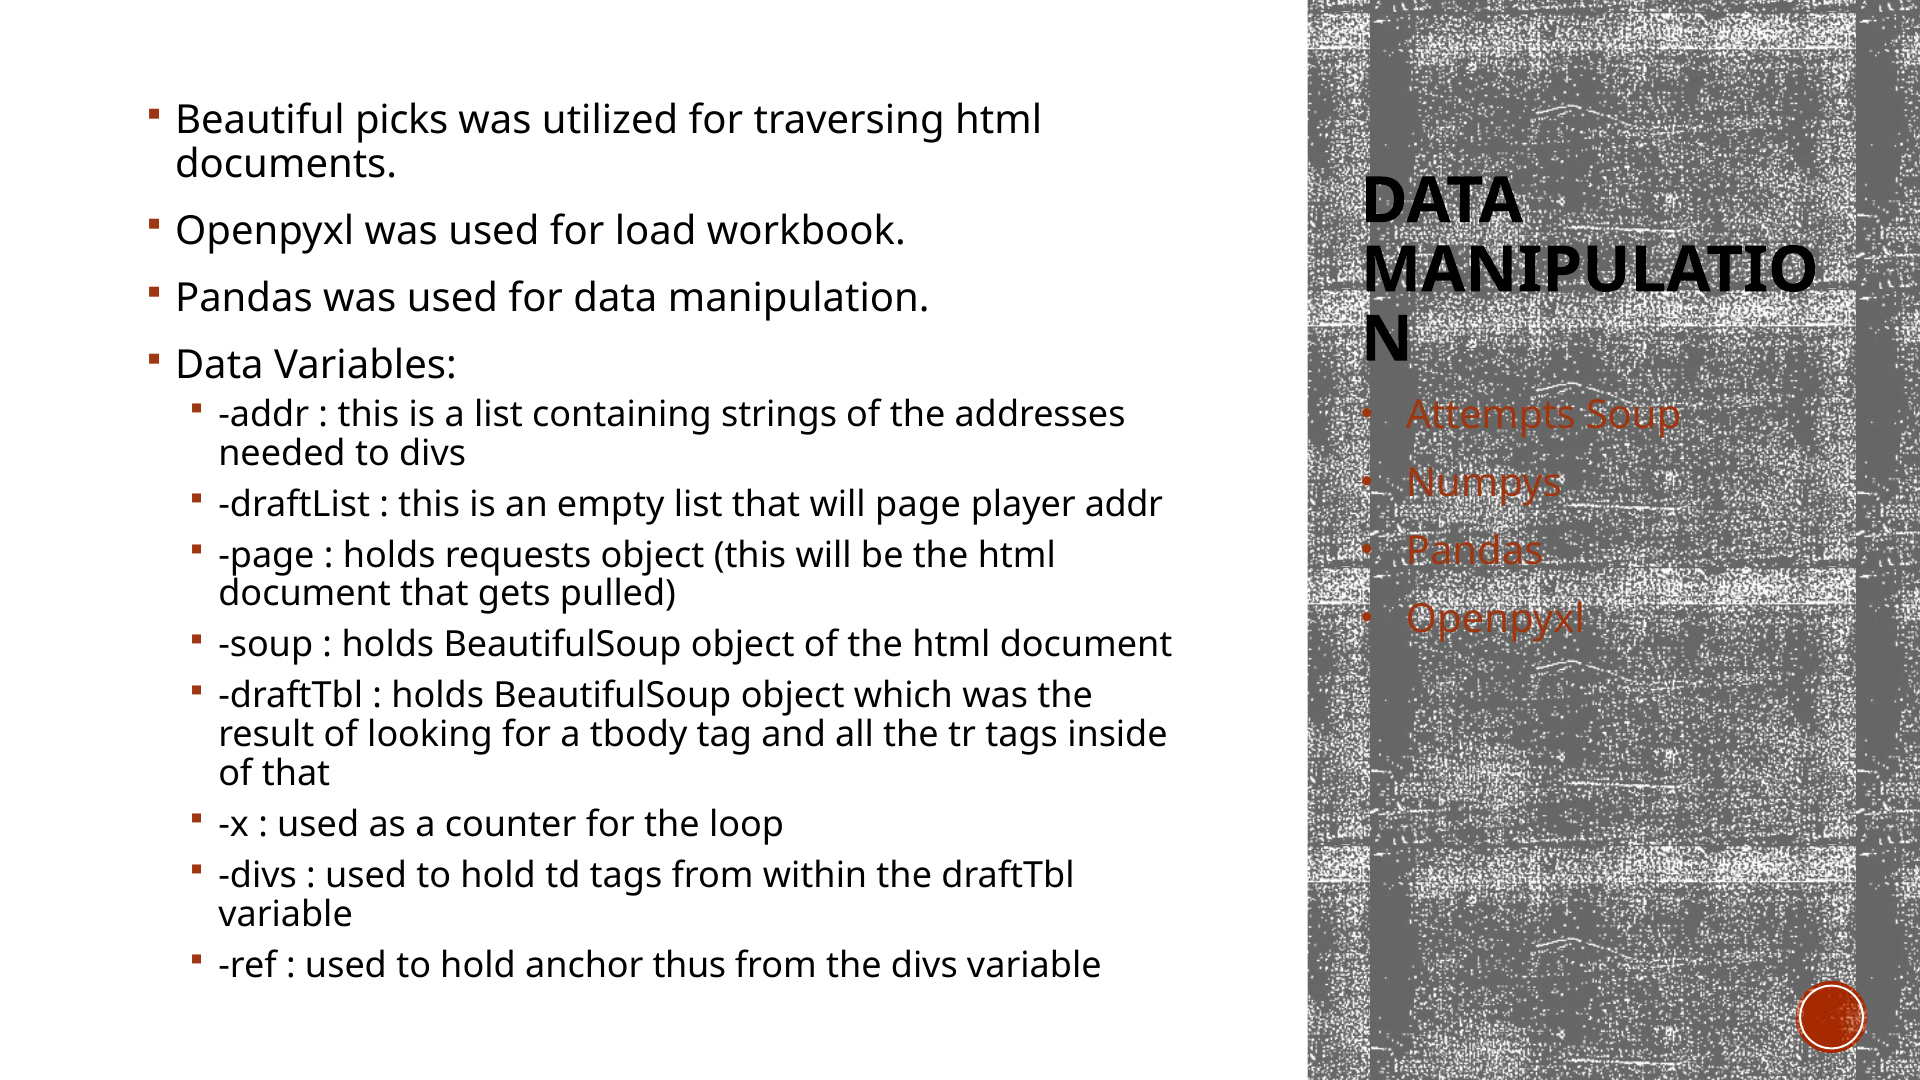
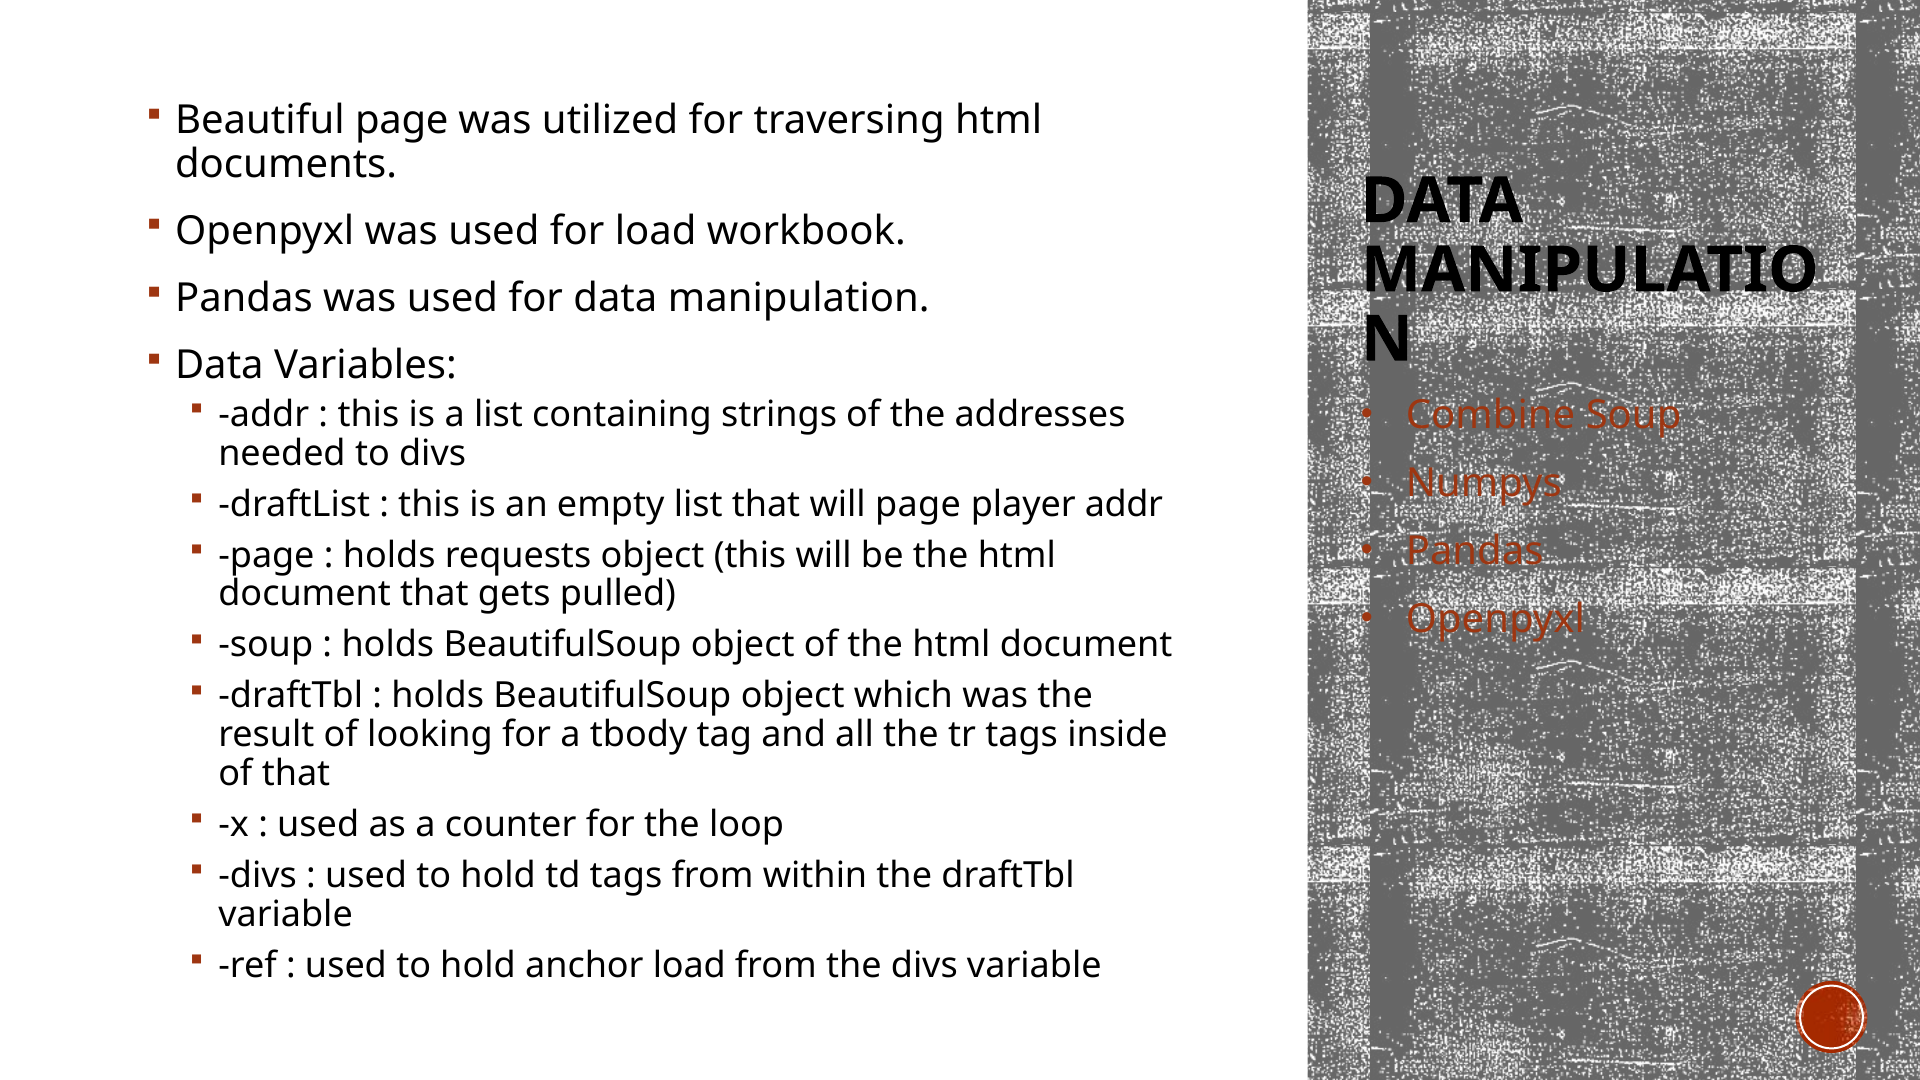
Beautiful picks: picks -> page
Attempts: Attempts -> Combine
anchor thus: thus -> load
